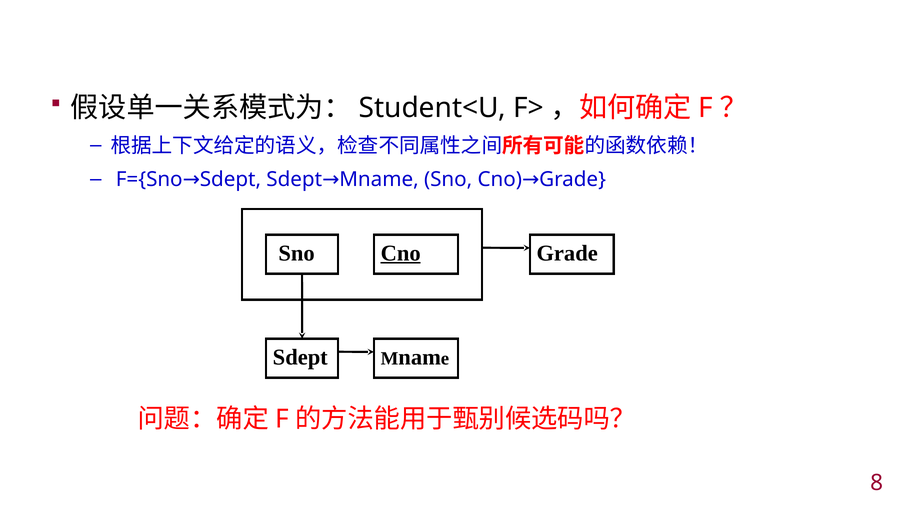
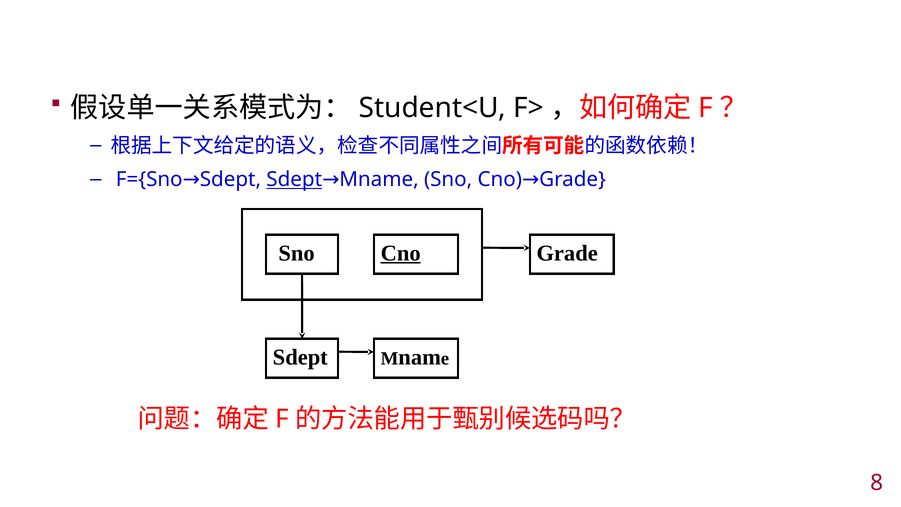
Sdept at (294, 179) underline: none -> present
